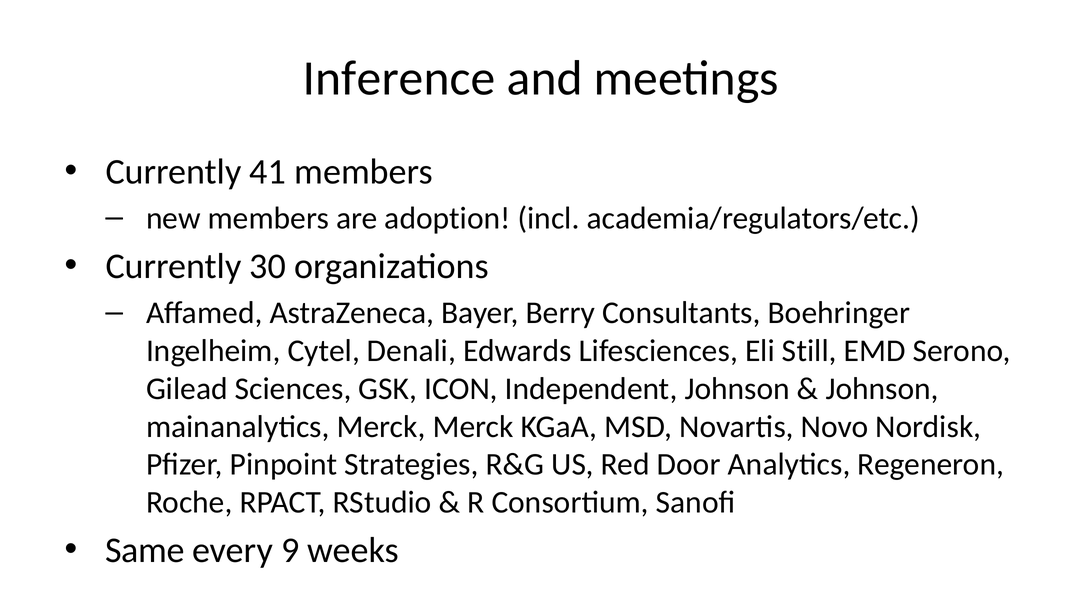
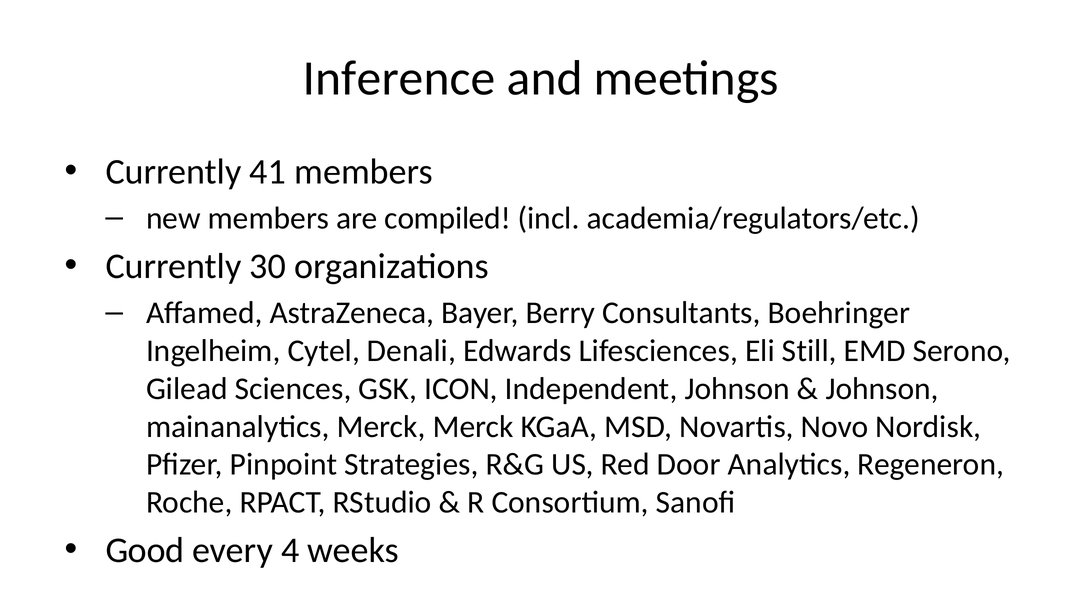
adoption: adoption -> compiled
Same: Same -> Good
9: 9 -> 4
